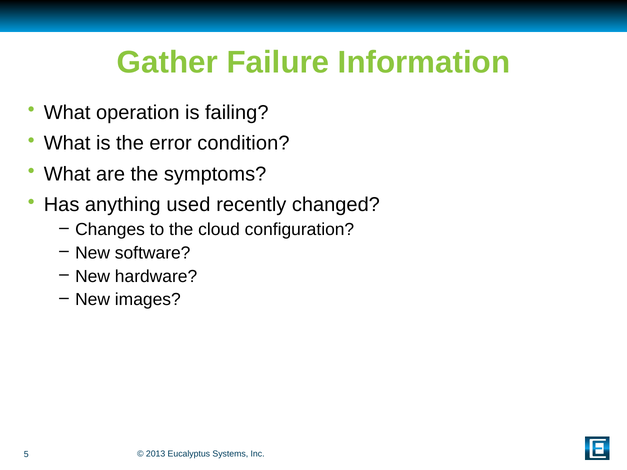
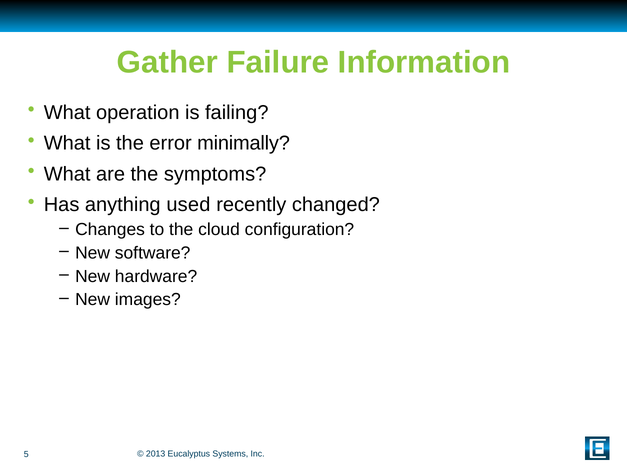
condition: condition -> minimally
